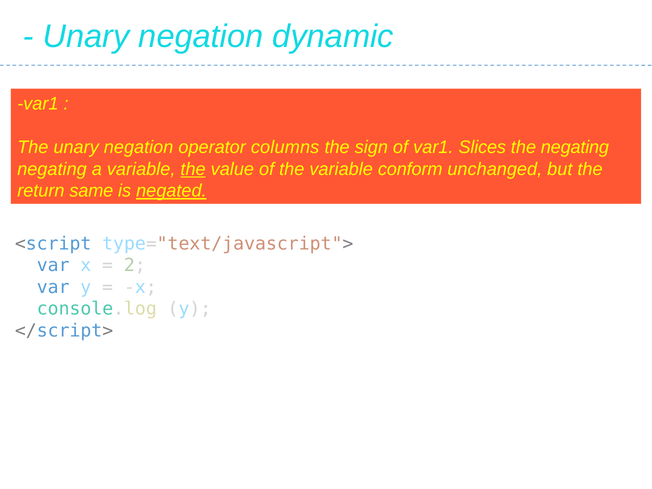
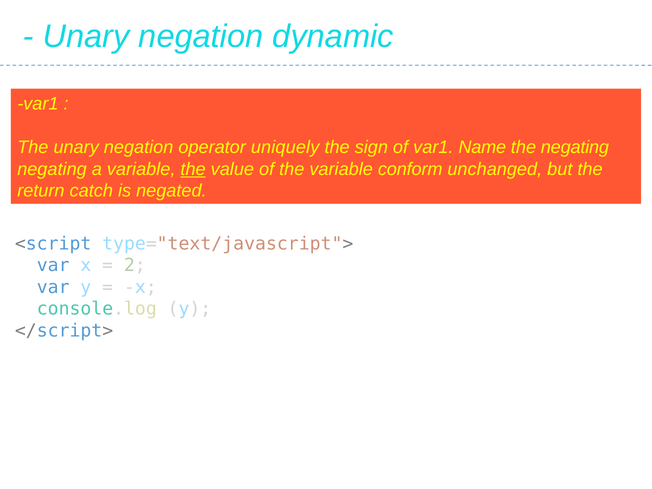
columns: columns -> uniquely
Slices: Slices -> Name
same: same -> catch
negated underline: present -> none
